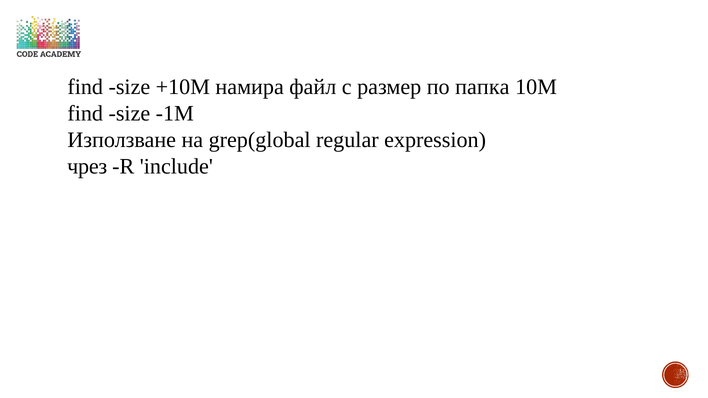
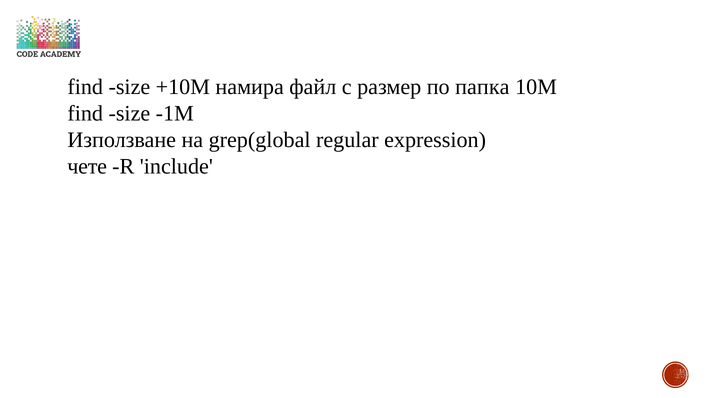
чрез: чрез -> чете
